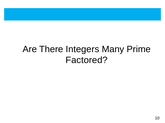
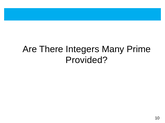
Factored: Factored -> Provided
